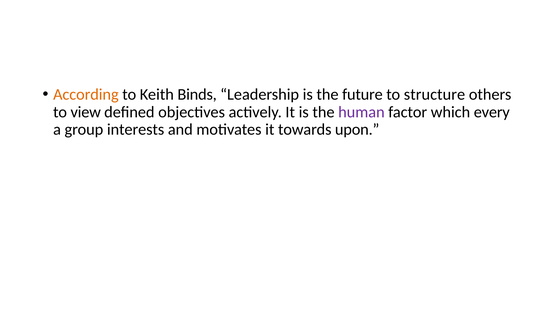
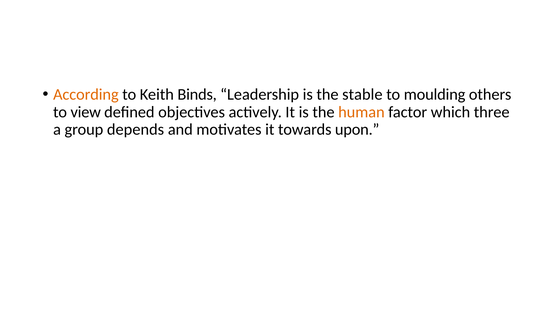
future: future -> stable
structure: structure -> moulding
human colour: purple -> orange
every: every -> three
interests: interests -> depends
